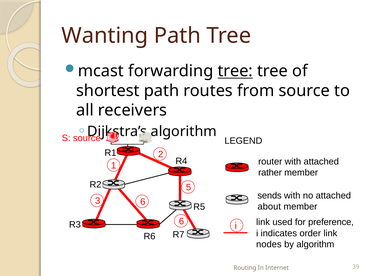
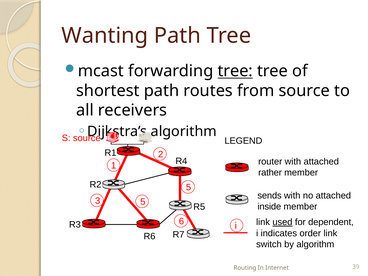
3 6: 6 -> 5
about: about -> inside
used underline: none -> present
preference: preference -> dependent
nodes: nodes -> switch
